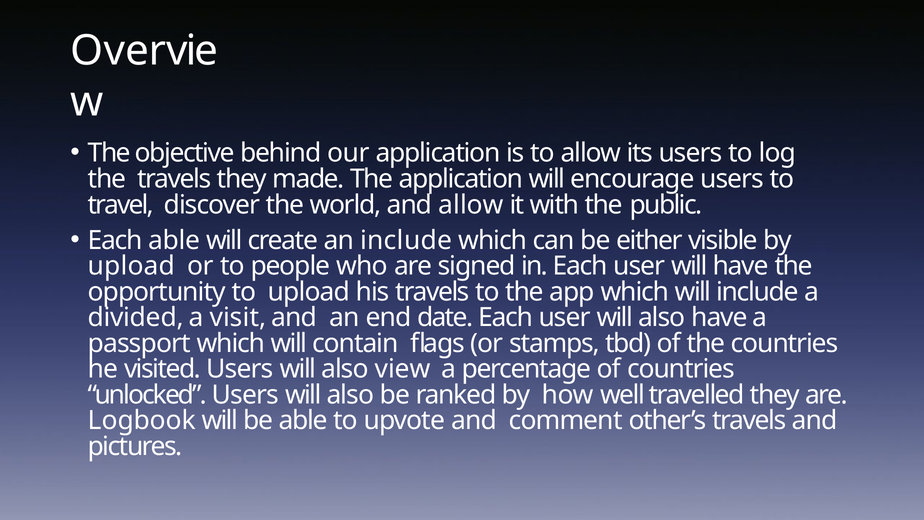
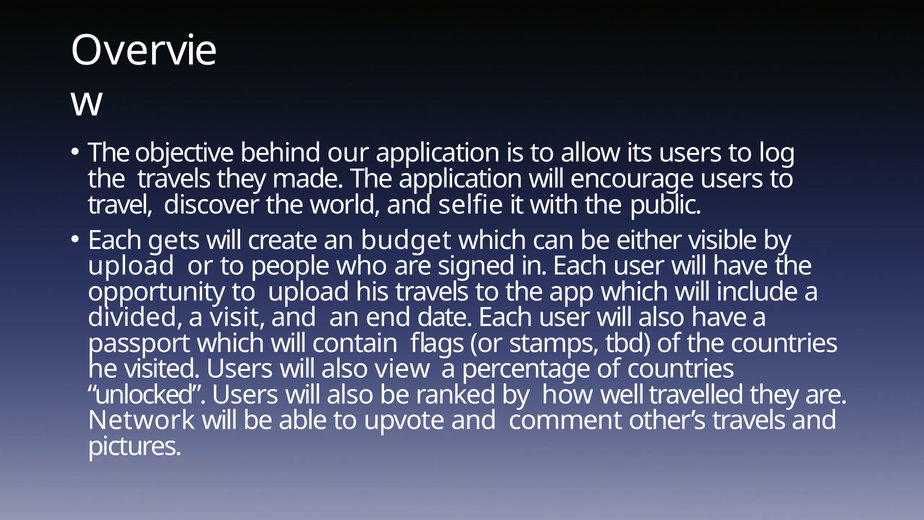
and allow: allow -> selfie
Each able: able -> gets
an include: include -> budget
Logbook: Logbook -> Network
